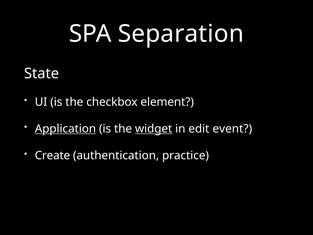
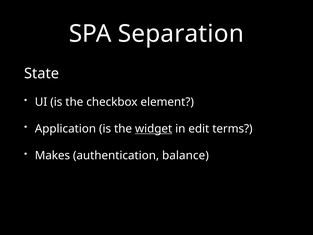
Application underline: present -> none
event: event -> terms
Create: Create -> Makes
practice: practice -> balance
